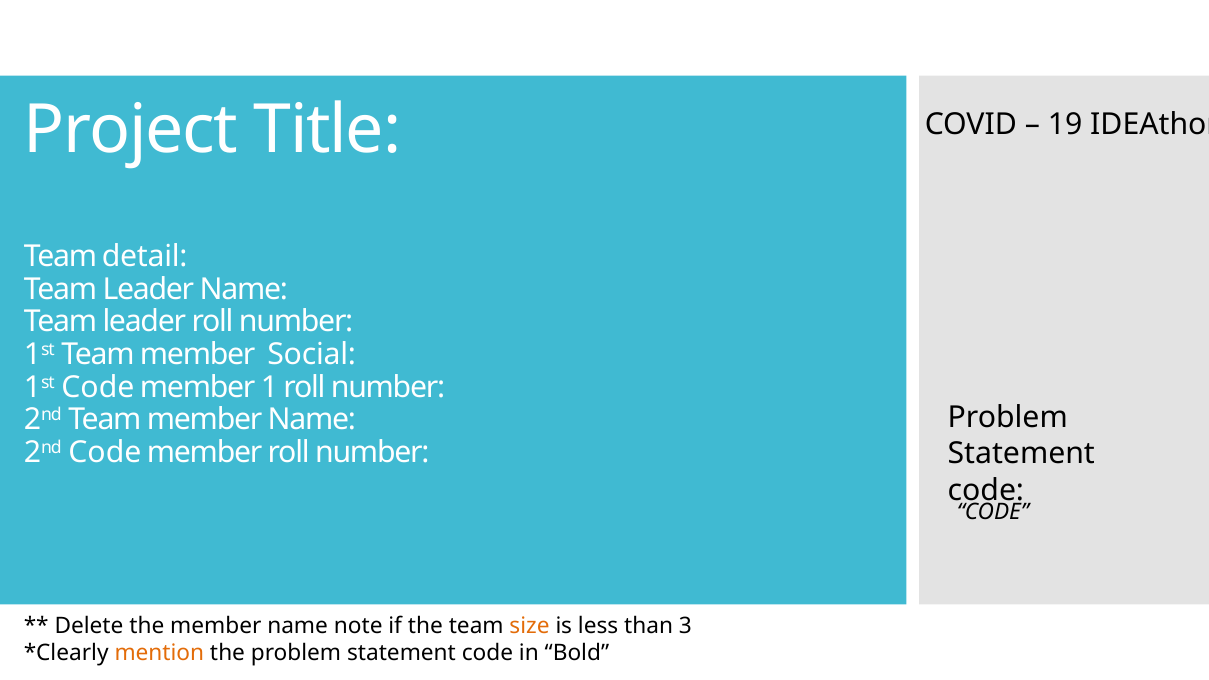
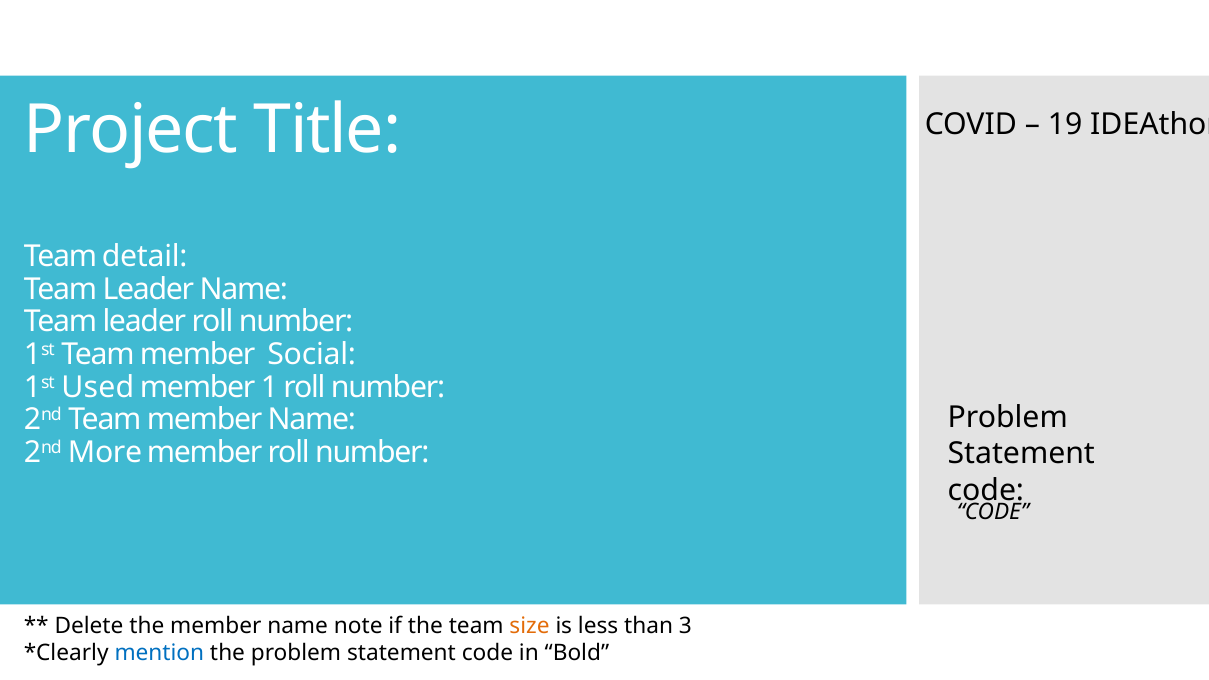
1st Code: Code -> Used
2nd Code: Code -> More
mention colour: orange -> blue
